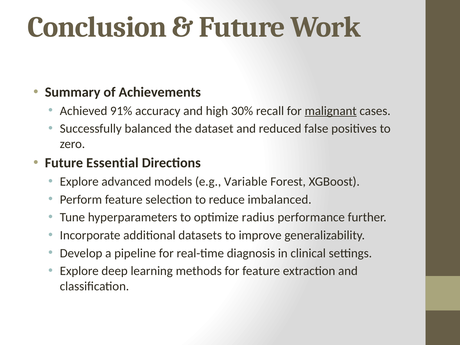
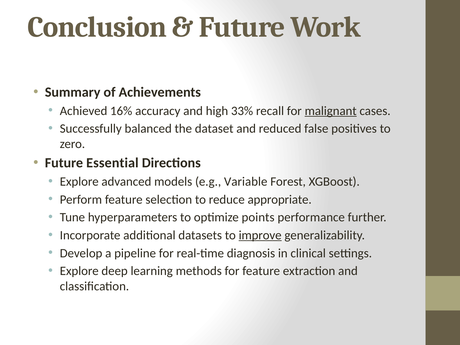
91%: 91% -> 16%
30%: 30% -> 33%
imbalanced: imbalanced -> appropriate
radius: radius -> points
improve underline: none -> present
